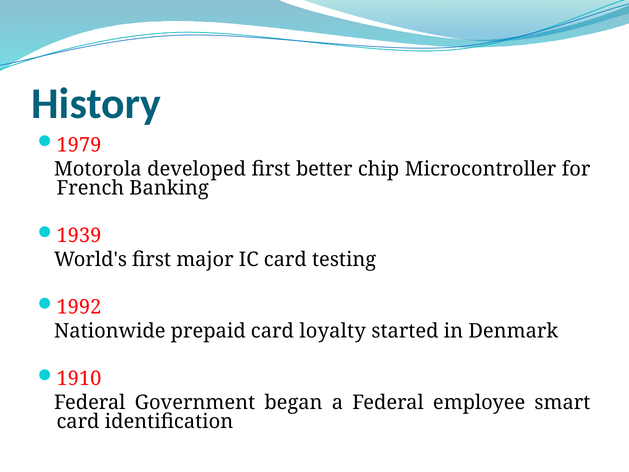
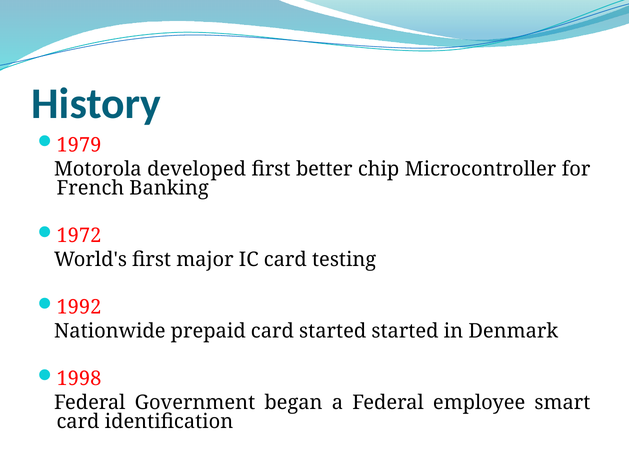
1939: 1939 -> 1972
card loyalty: loyalty -> started
1910: 1910 -> 1998
